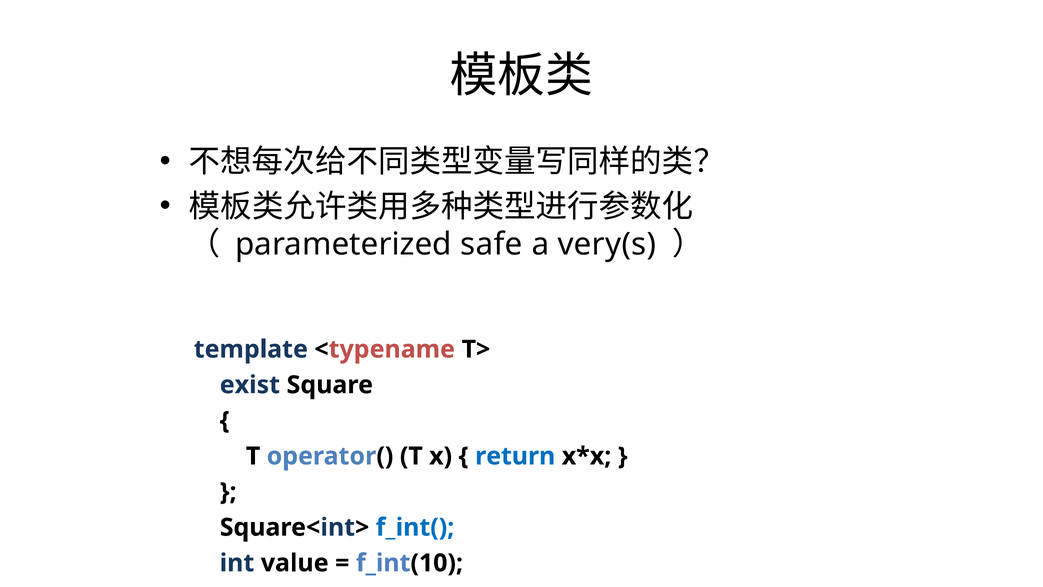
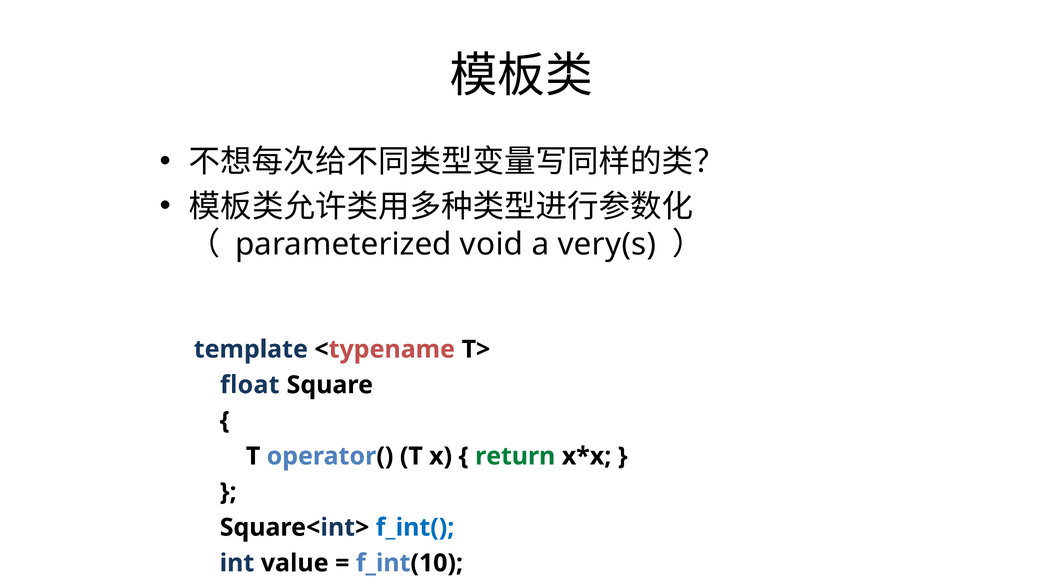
safe: safe -> void
exist: exist -> float
return colour: blue -> green
